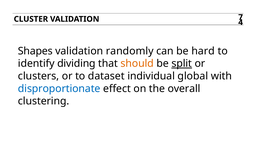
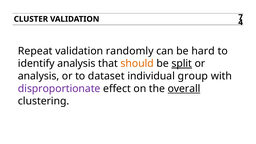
Shapes: Shapes -> Repeat
identify dividing: dividing -> analysis
clusters at (39, 76): clusters -> analysis
global: global -> group
disproportionate colour: blue -> purple
overall underline: none -> present
